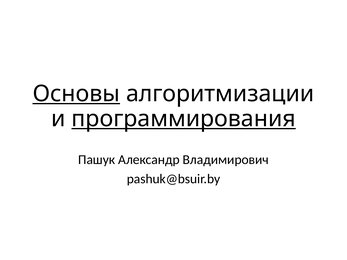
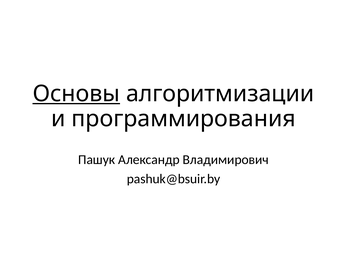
программирования underline: present -> none
